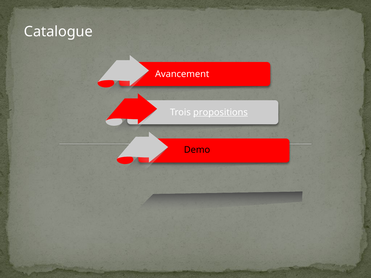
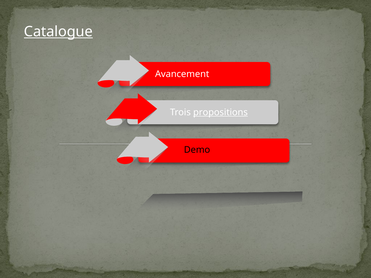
Catalogue underline: none -> present
